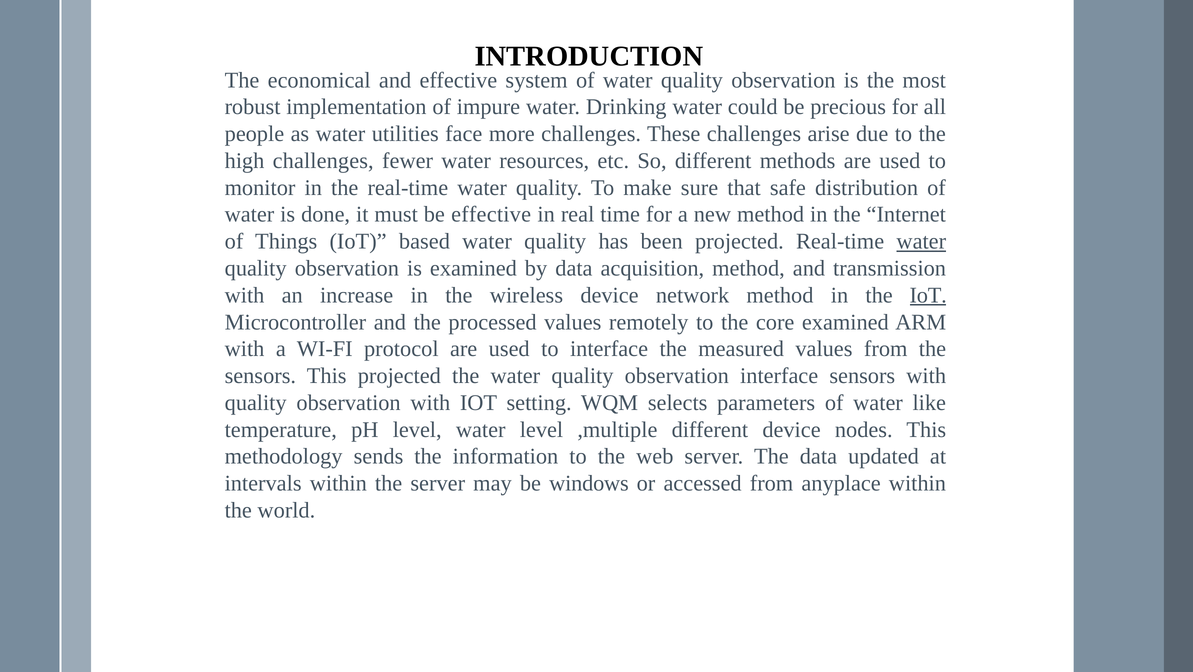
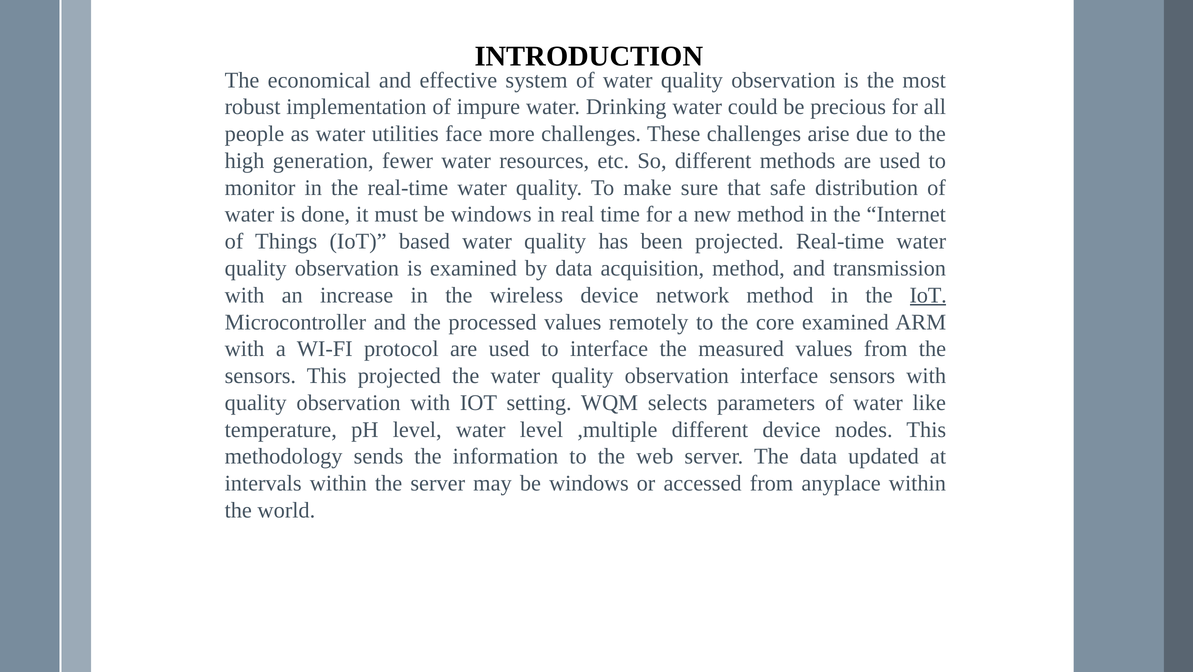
high challenges: challenges -> generation
must be effective: effective -> windows
water at (921, 241) underline: present -> none
